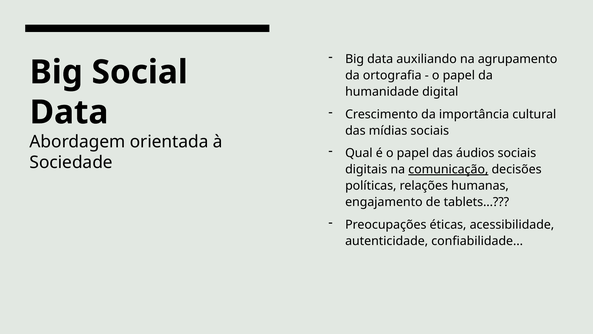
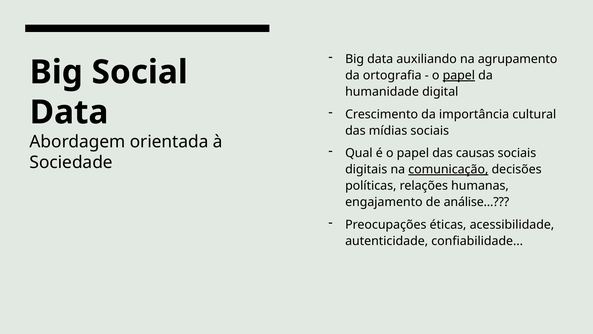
papel at (459, 75) underline: none -> present
áudios: áudios -> causas
tablets: tablets -> análise
